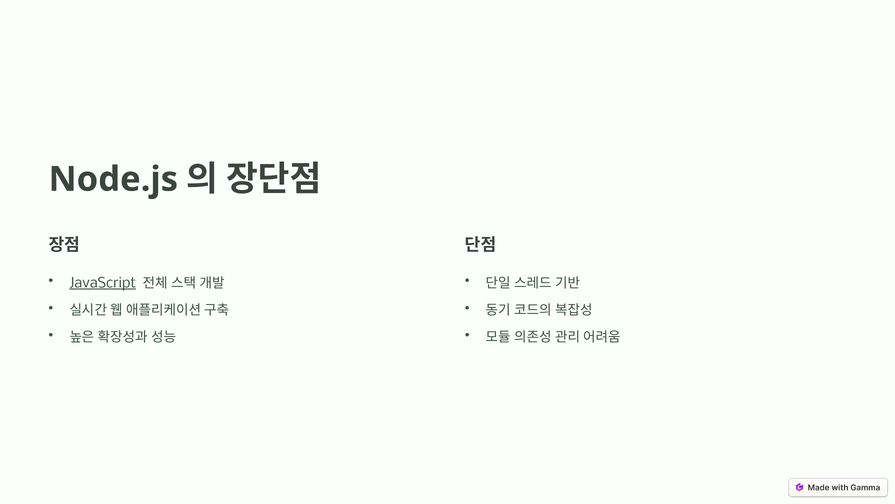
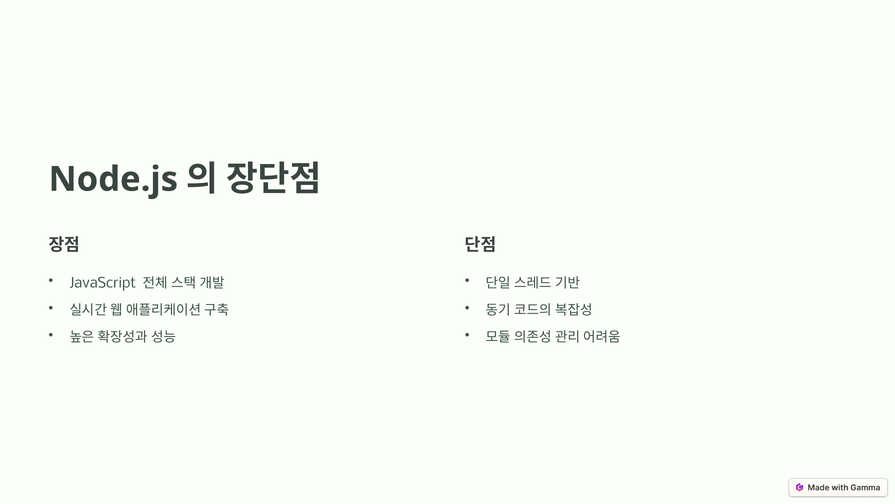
JavaScript underline: present -> none
